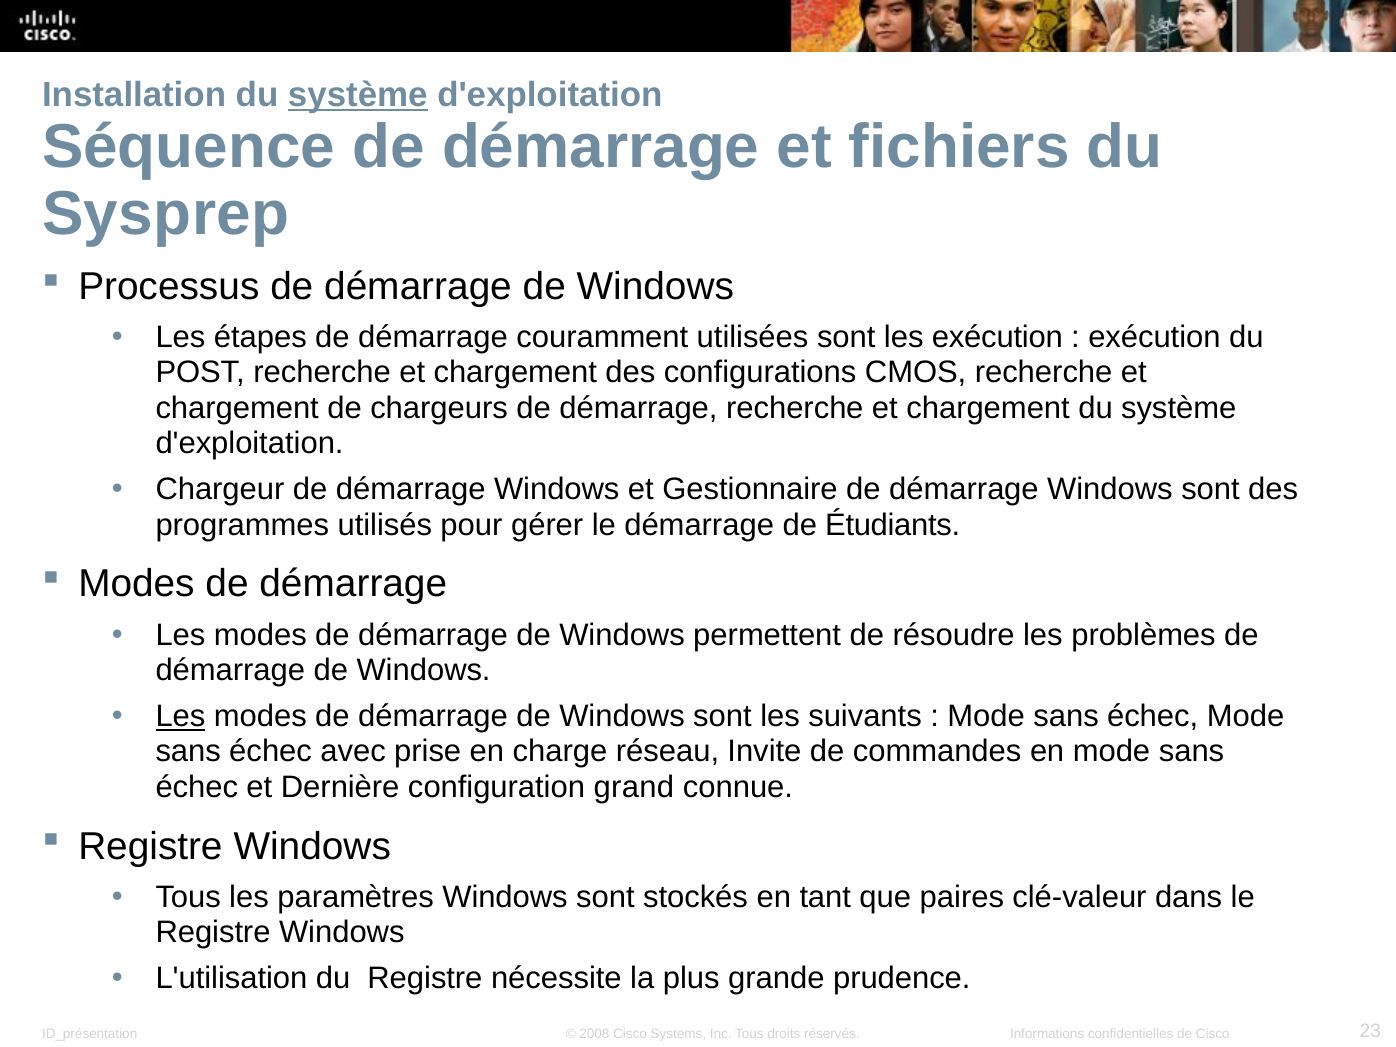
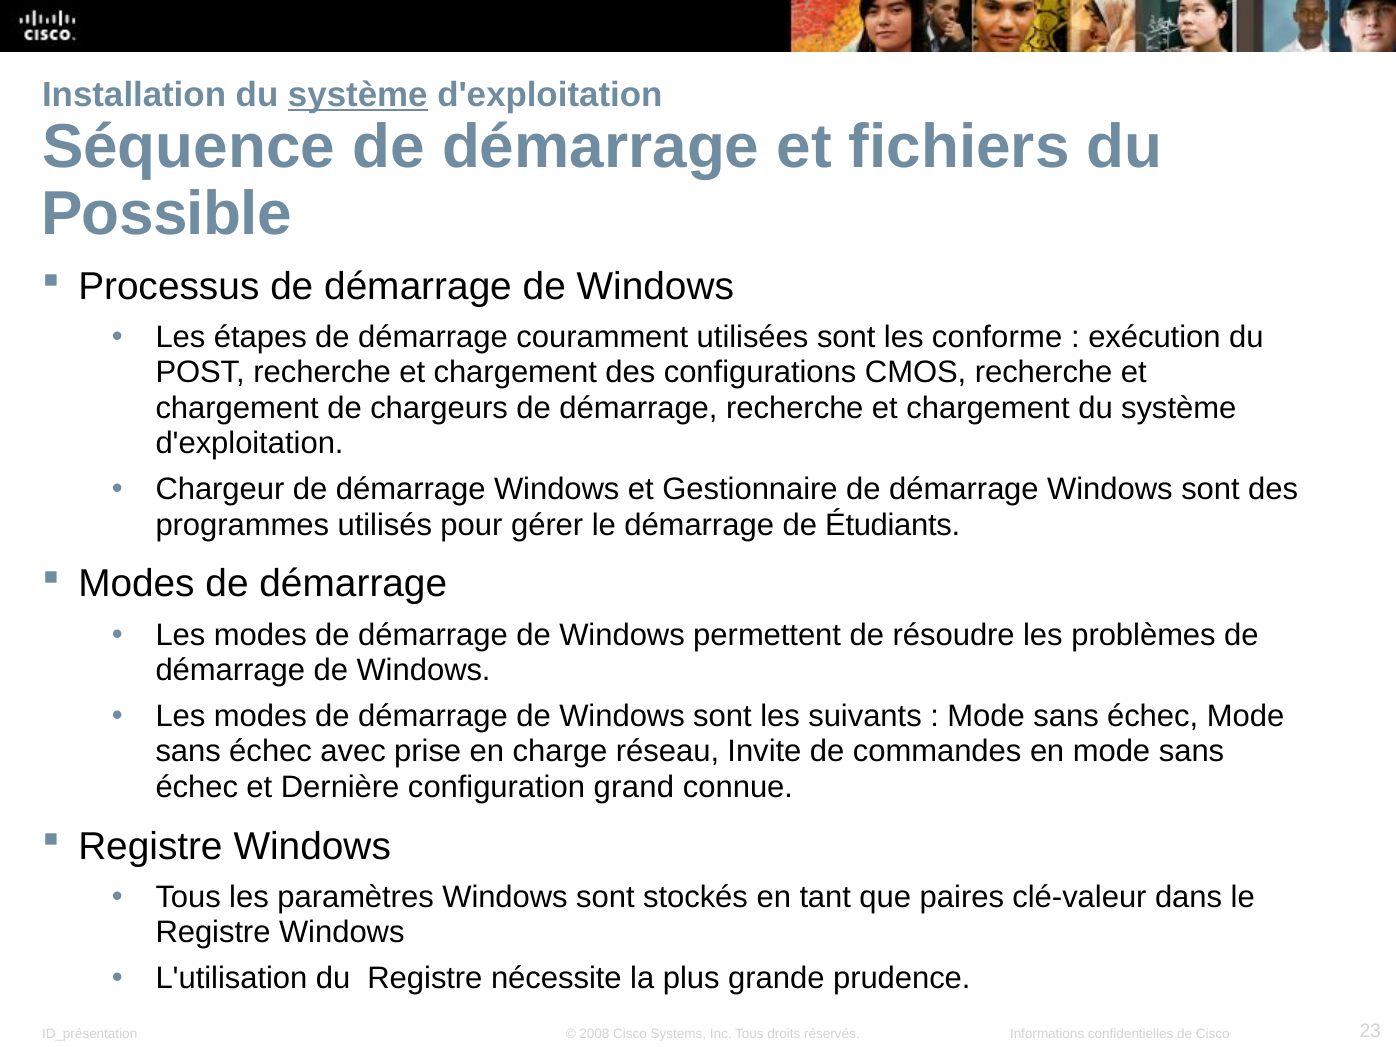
Sysprep: Sysprep -> Possible
les exécution: exécution -> conforme
Les at (180, 716) underline: present -> none
